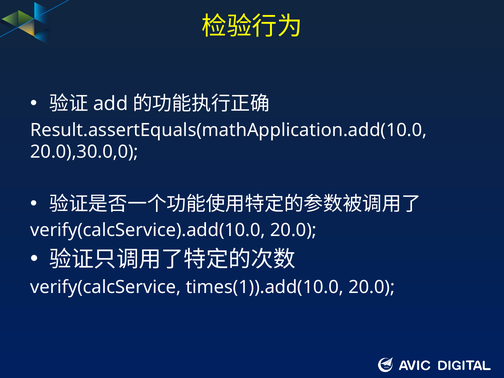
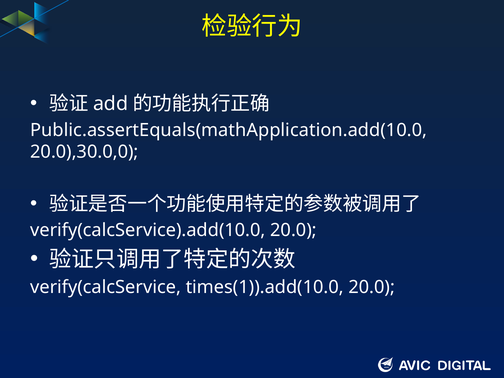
Result.assertEquals(mathApplication.add(10.0: Result.assertEquals(mathApplication.add(10.0 -> Public.assertEquals(mathApplication.add(10.0
